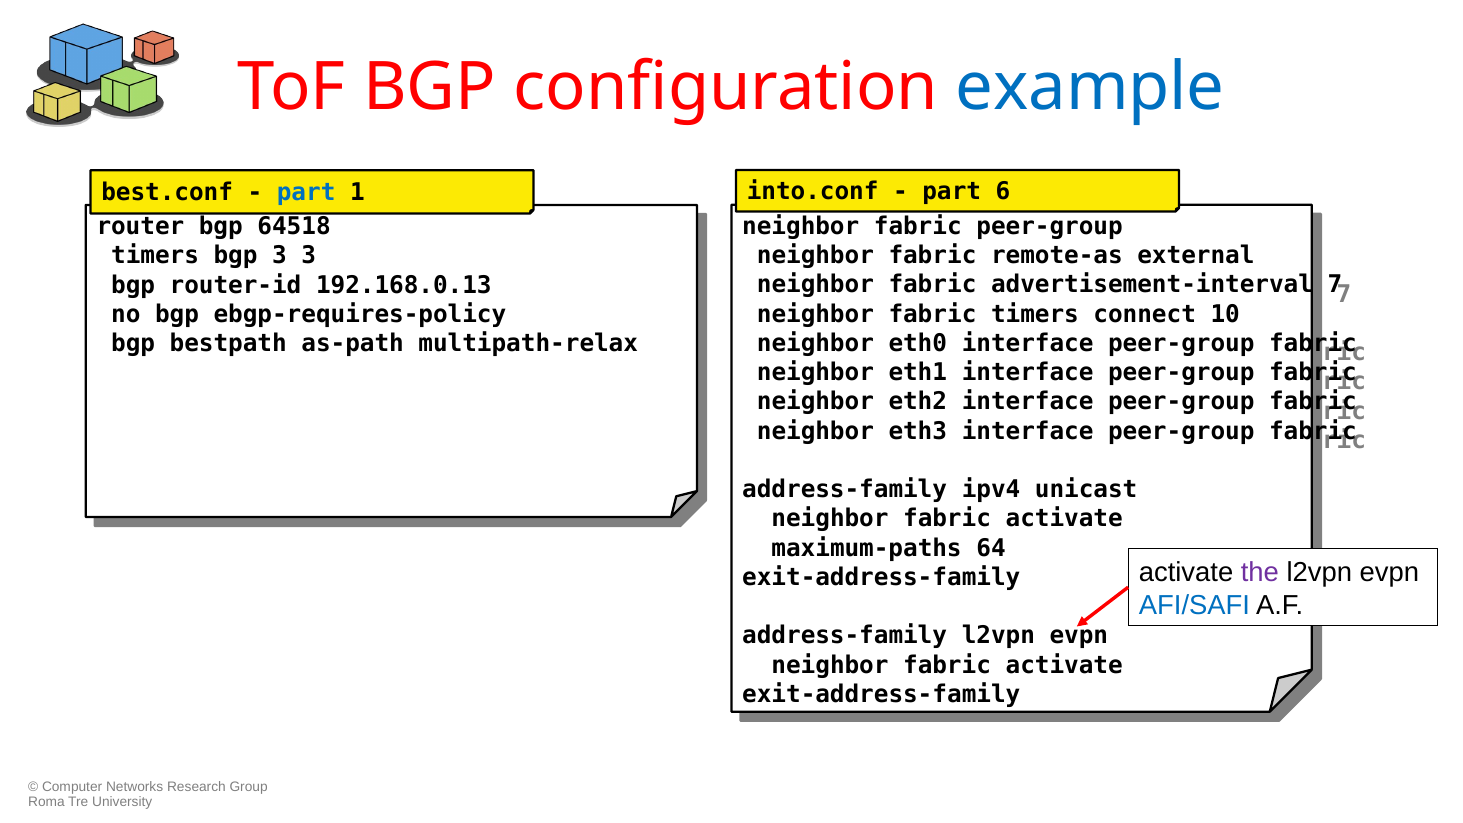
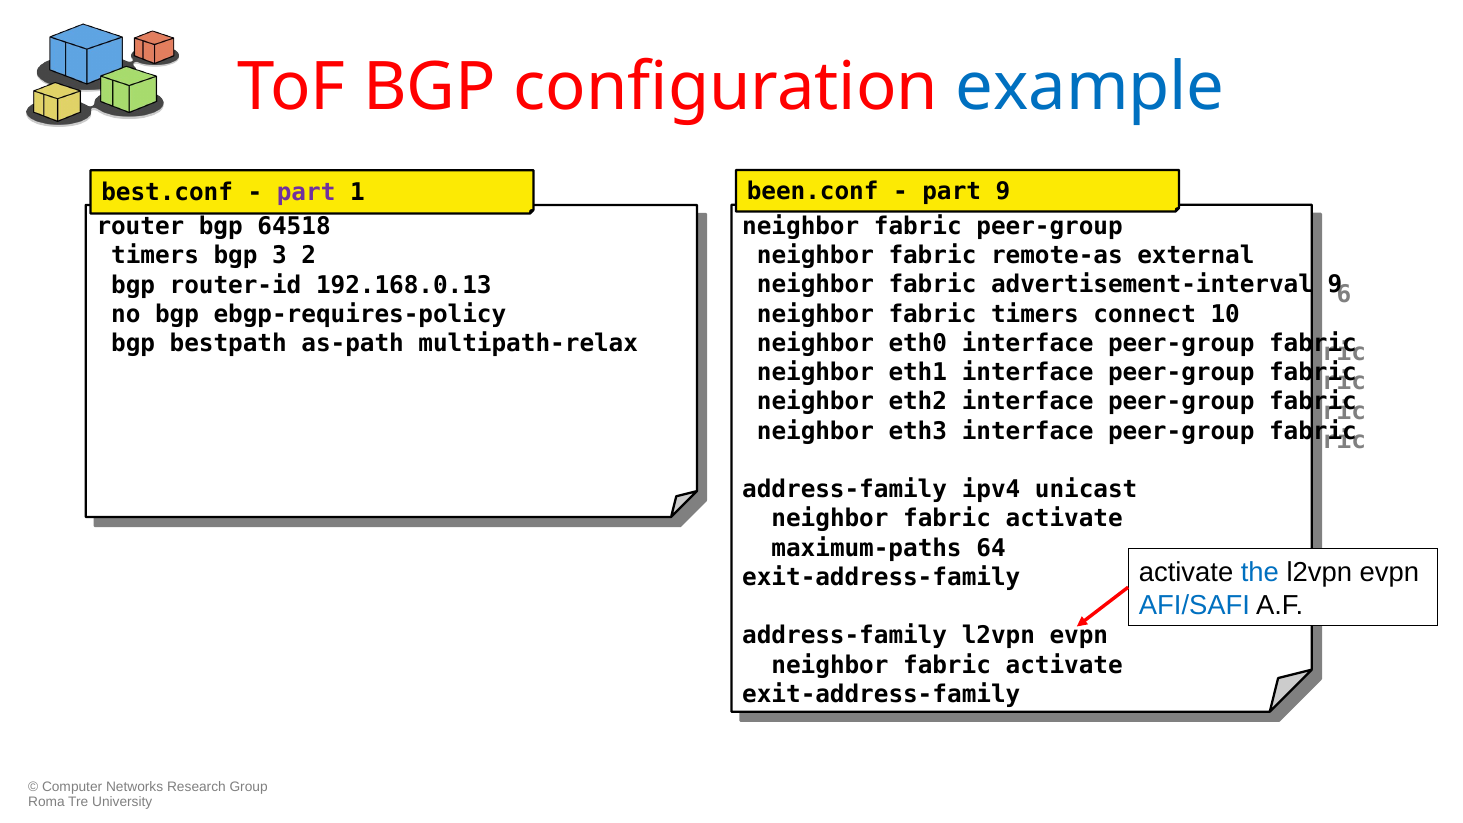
into.conf: into.conf -> been.conf
part 6: 6 -> 9
part at (306, 192) colour: blue -> purple
3 3: 3 -> 2
7 at (1335, 285): 7 -> 9
7 at (1344, 294): 7 -> 6
the colour: purple -> blue
